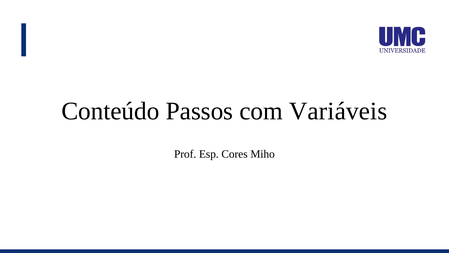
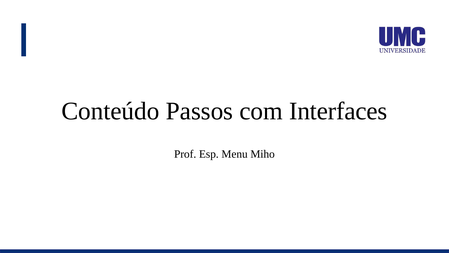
Variáveis: Variáveis -> Interfaces
Cores: Cores -> Menu
